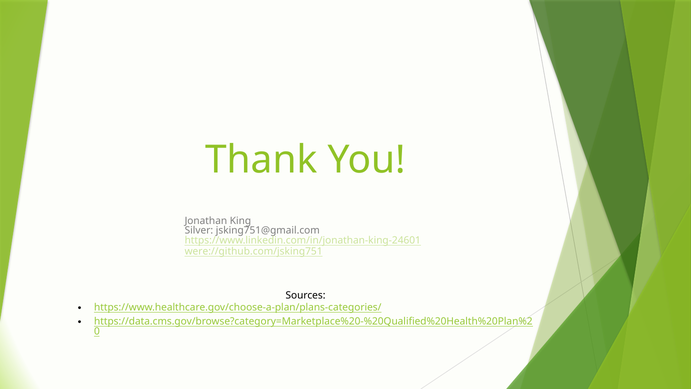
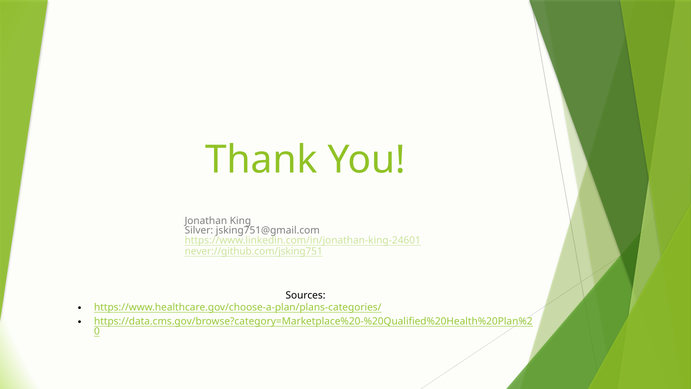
were://github.com/jsking751: were://github.com/jsking751 -> never://github.com/jsking751
